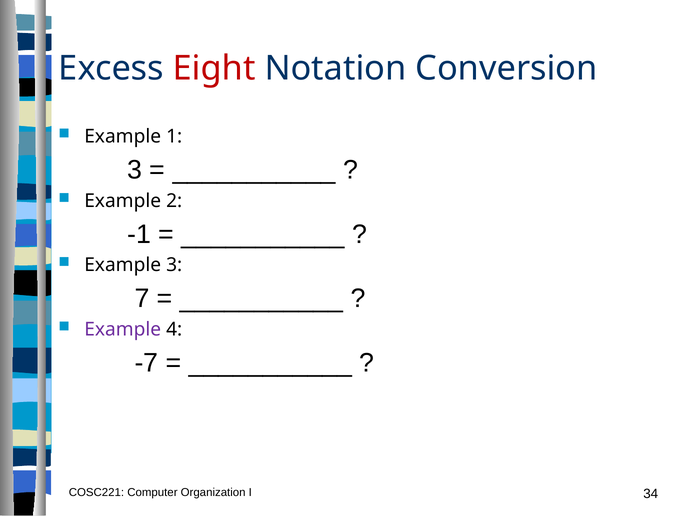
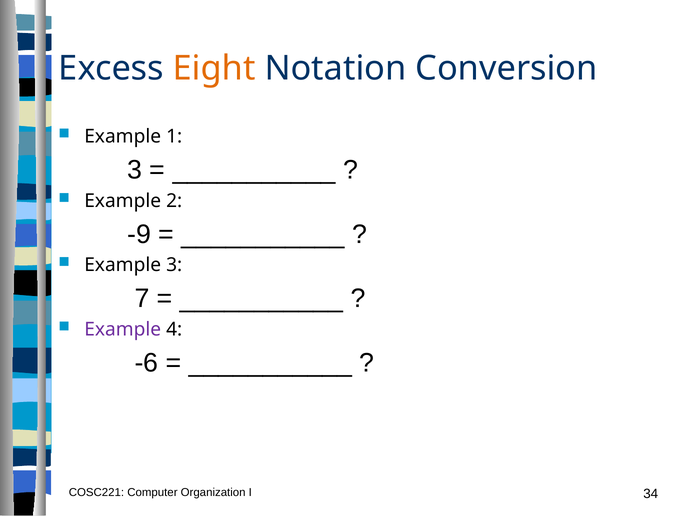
Eight colour: red -> orange
-1: -1 -> -9
-7: -7 -> -6
